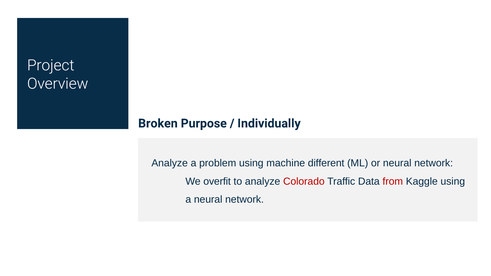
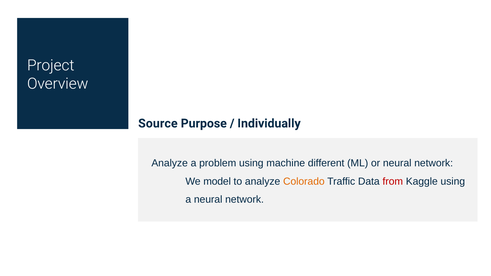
Broken: Broken -> Source
overfit: overfit -> model
Colorado colour: red -> orange
